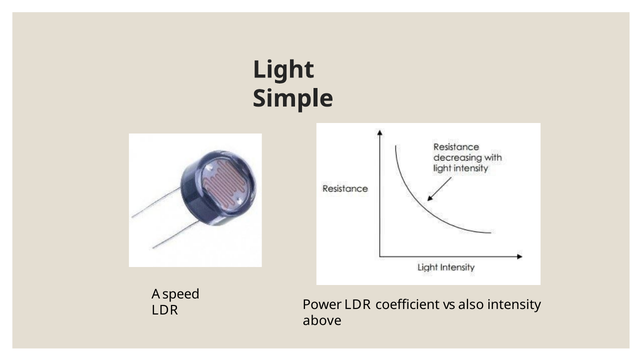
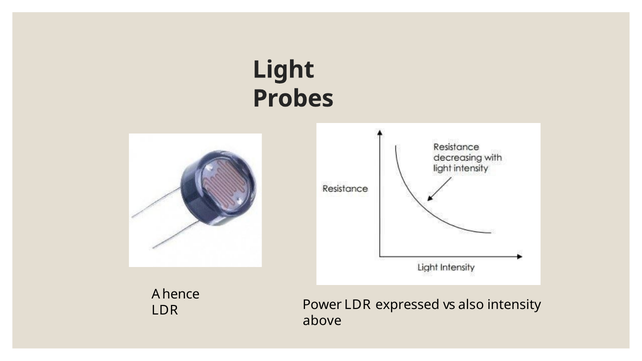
Simple: Simple -> Probes
speed: speed -> hence
coefficient: coefficient -> expressed
